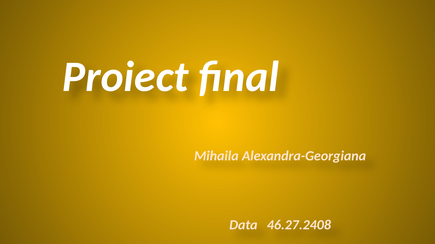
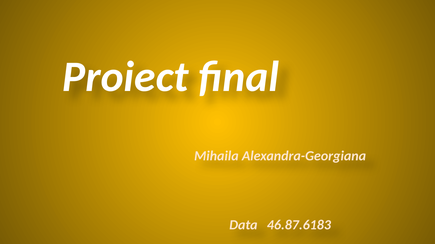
46.27.2408: 46.27.2408 -> 46.87.6183
